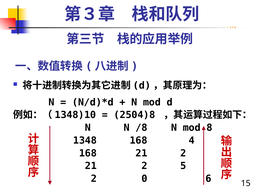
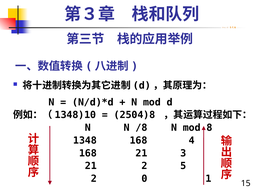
168 21 2: 2 -> 3
6: 6 -> 1
